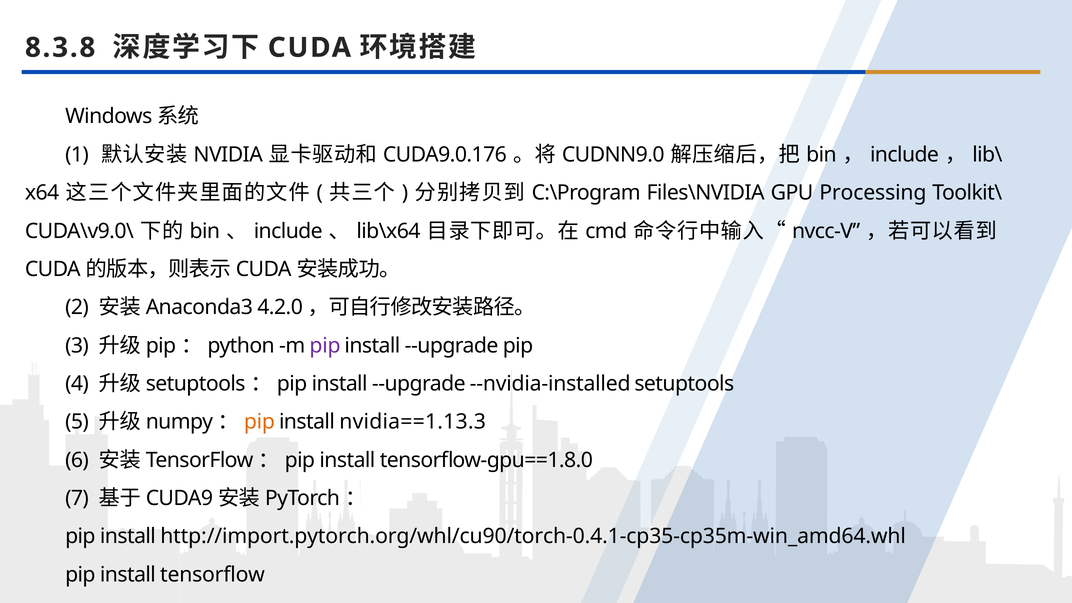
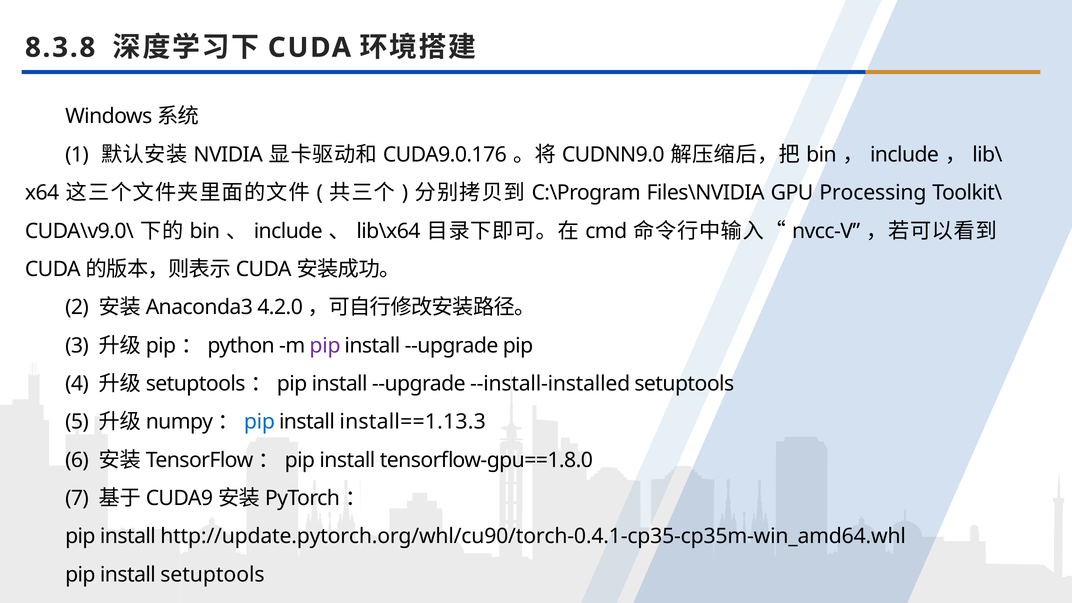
--nvidia-installed: --nvidia-installed -> --install-installed
pip at (259, 422) colour: orange -> blue
nvidia==1.13.3: nvidia==1.13.3 -> install==1.13.3
http://import.pytorch.org/whl/cu90/torch-0.4.1-cp35-cp35m-win_amd64.whl: http://import.pytorch.org/whl/cu90/torch-0.4.1-cp35-cp35m-win_amd64.whl -> http://update.pytorch.org/whl/cu90/torch-0.4.1-cp35-cp35m-win_amd64.whl
install tensorflow: tensorflow -> setuptools
